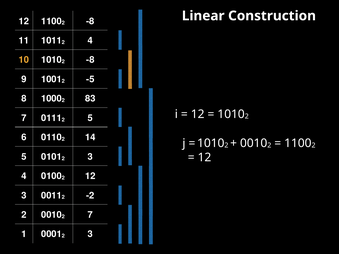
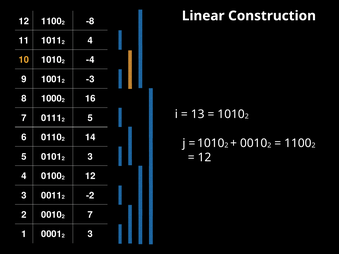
-8 at (90, 60): -8 -> -4
-5: -5 -> -3
83: 83 -> 16
12 at (198, 114): 12 -> 13
